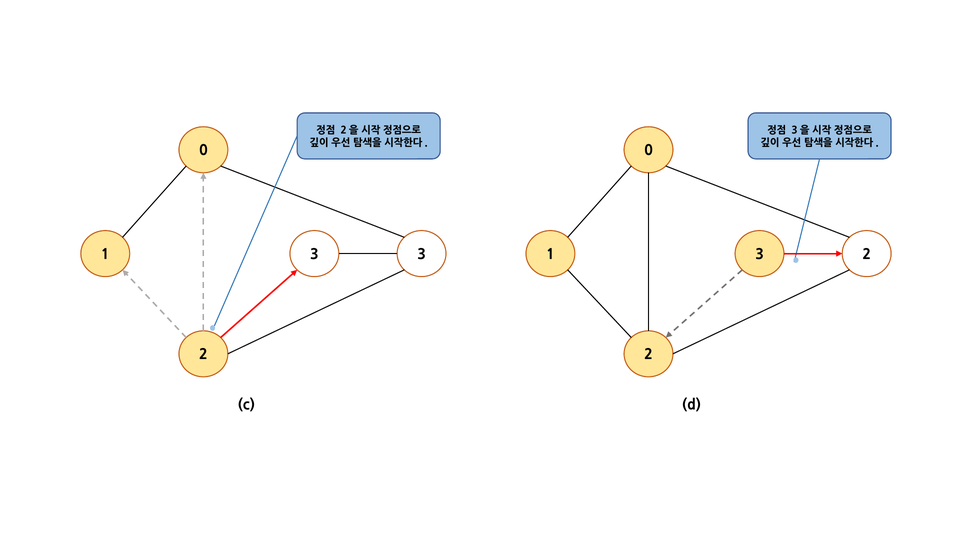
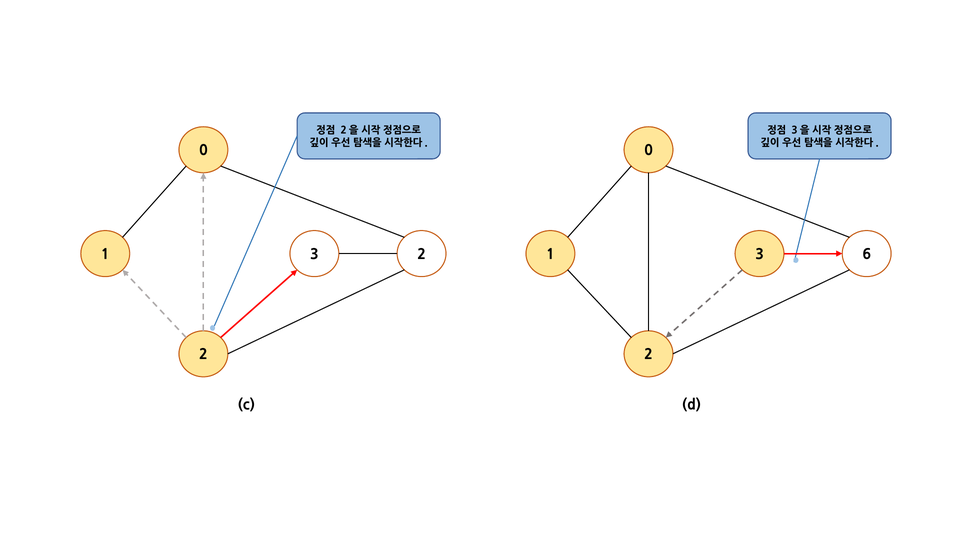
1 3: 3 -> 2
1 2: 2 -> 6
